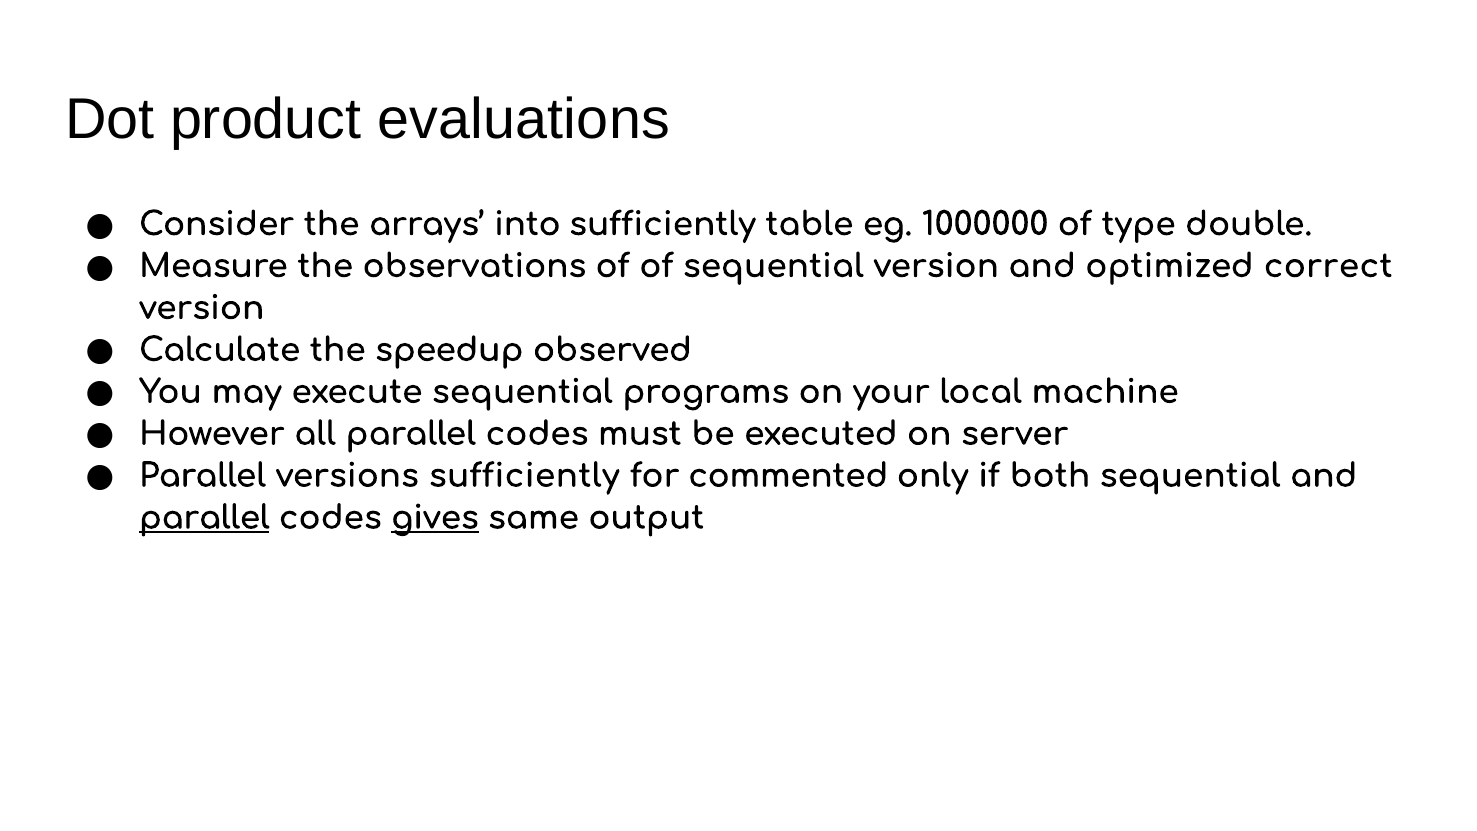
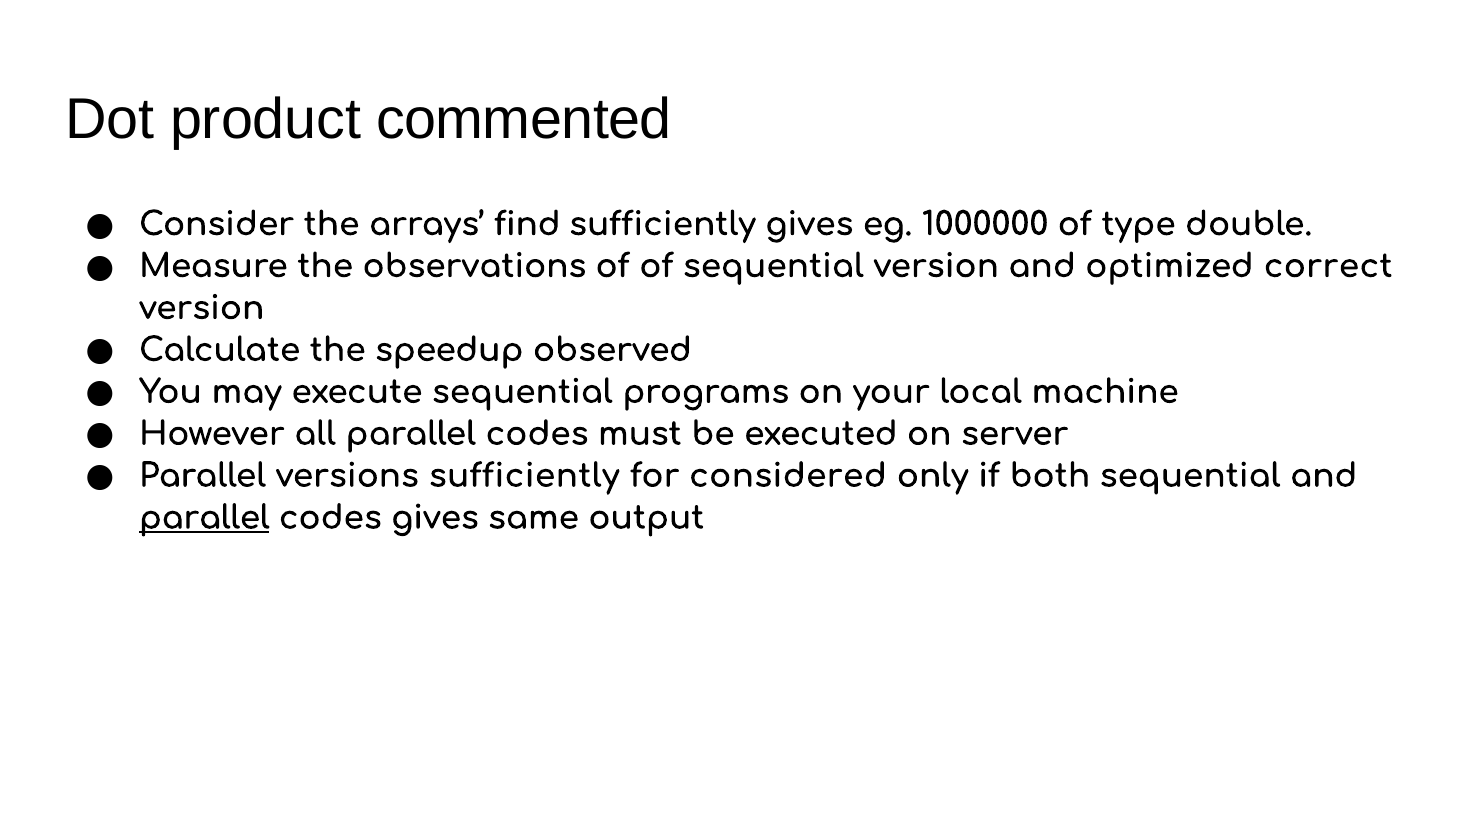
evaluations: evaluations -> commented
into: into -> find
sufficiently table: table -> gives
commented: commented -> considered
gives at (435, 518) underline: present -> none
